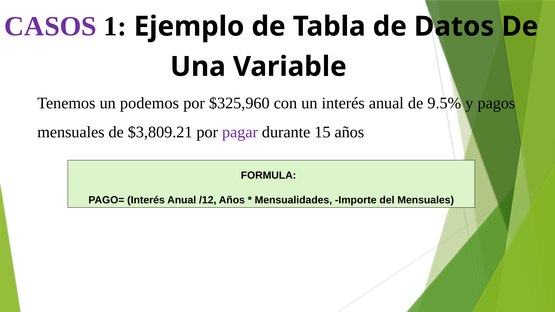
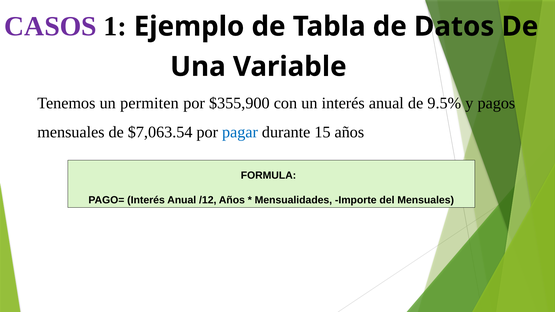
podemos: podemos -> permiten
$325,960: $325,960 -> $355,900
$3,809.21: $3,809.21 -> $7,063.54
pagar colour: purple -> blue
